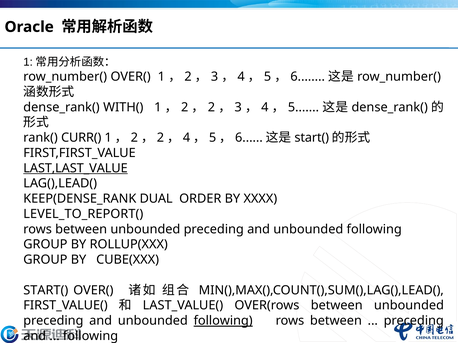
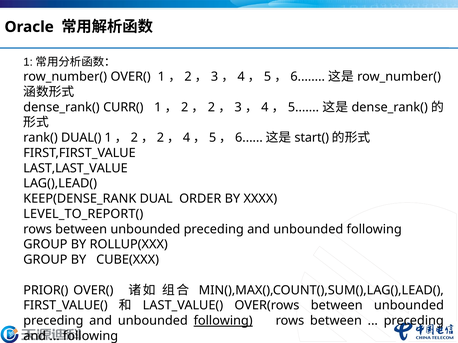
WITH(: WITH( -> CURR(
CURR(: CURR( -> DUAL(
LAST,LAST_VALUE underline: present -> none
START( at (46, 291): START( -> PRIOR(
